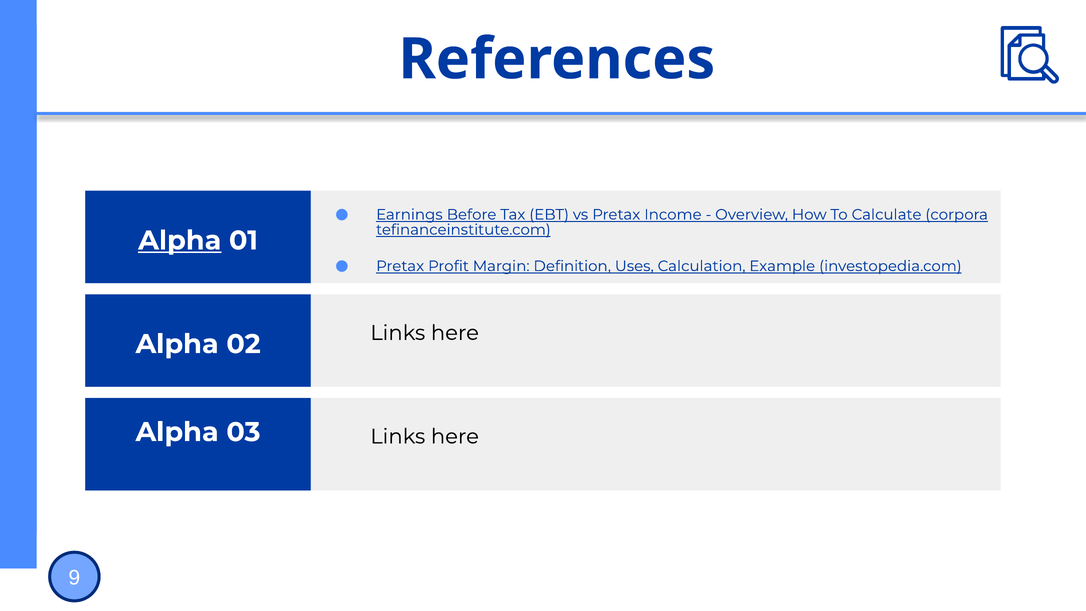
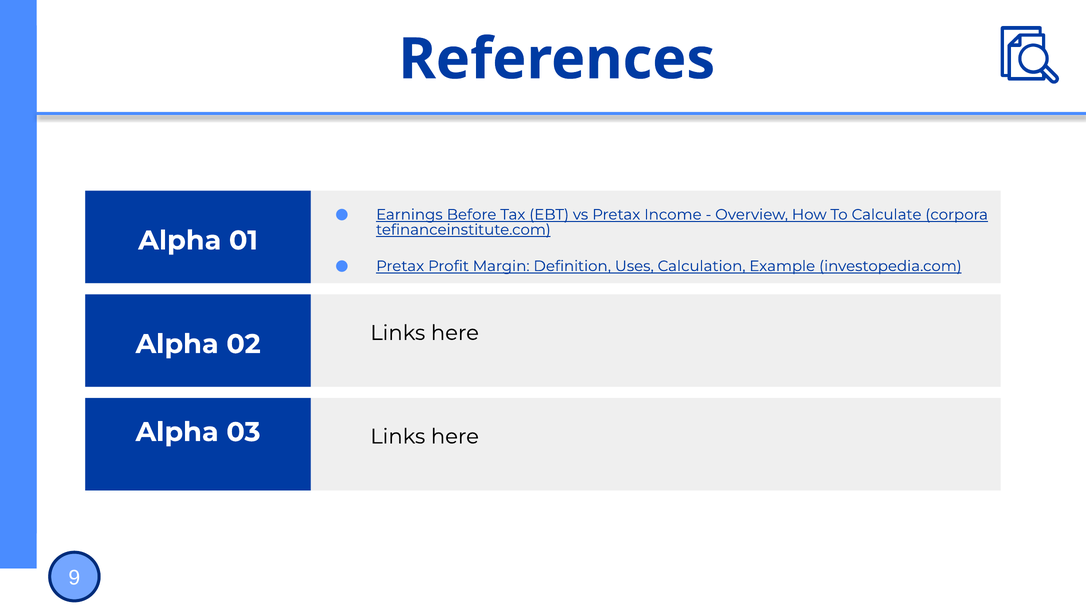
Alpha at (180, 240) underline: present -> none
